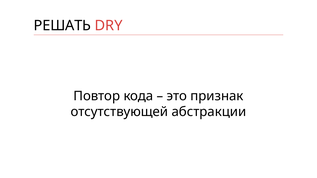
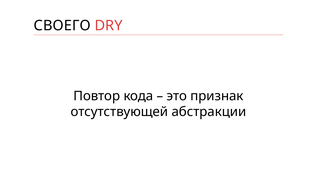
РЕШАТЬ: РЕШАТЬ -> СВОЕГО
